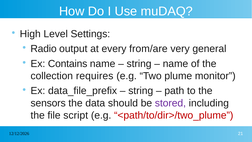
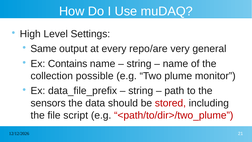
Radio: Radio -> Same
from/are: from/are -> repo/are
requires: requires -> possible
stored colour: purple -> red
